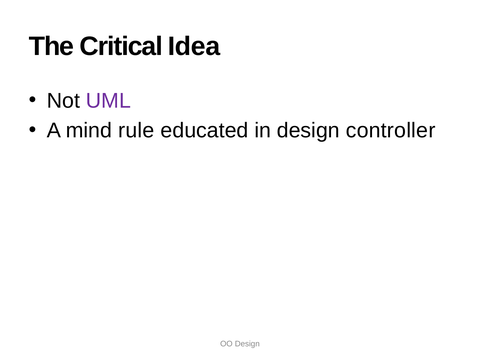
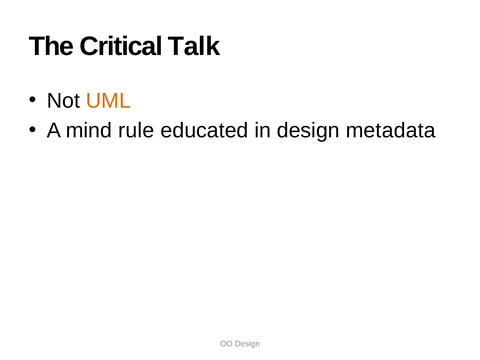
Idea: Idea -> Talk
UML colour: purple -> orange
controller: controller -> metadata
